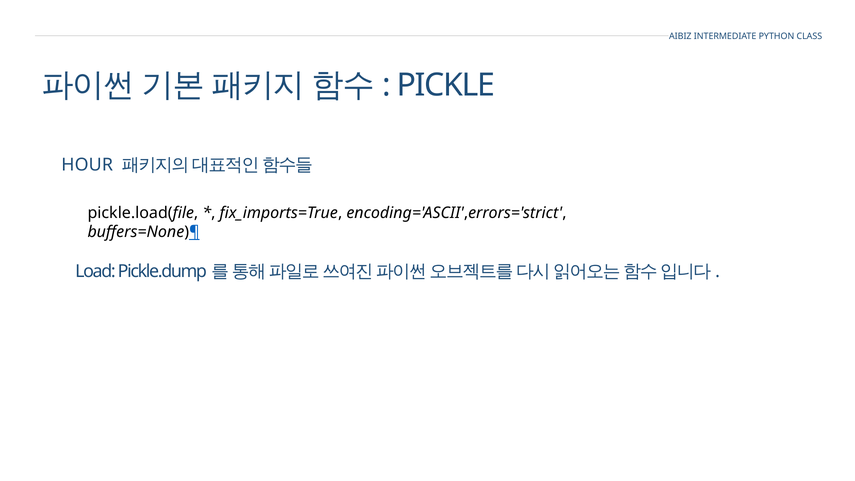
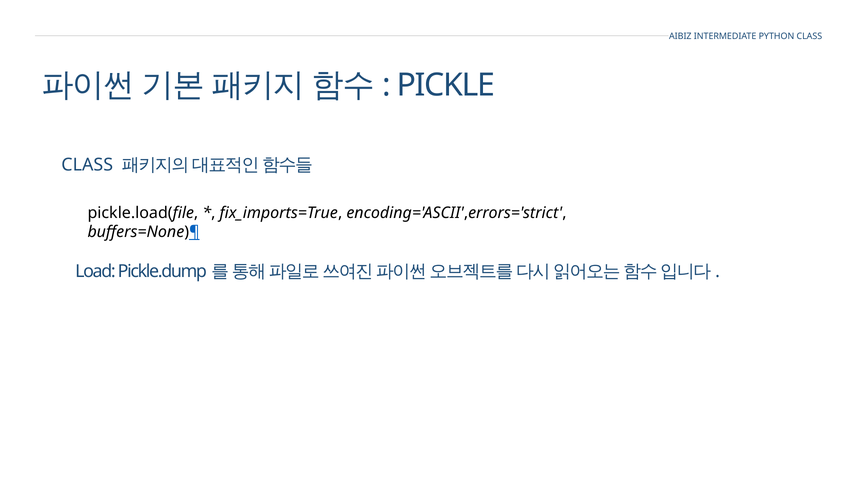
HOUR at (87, 165): HOUR -> CLASS
